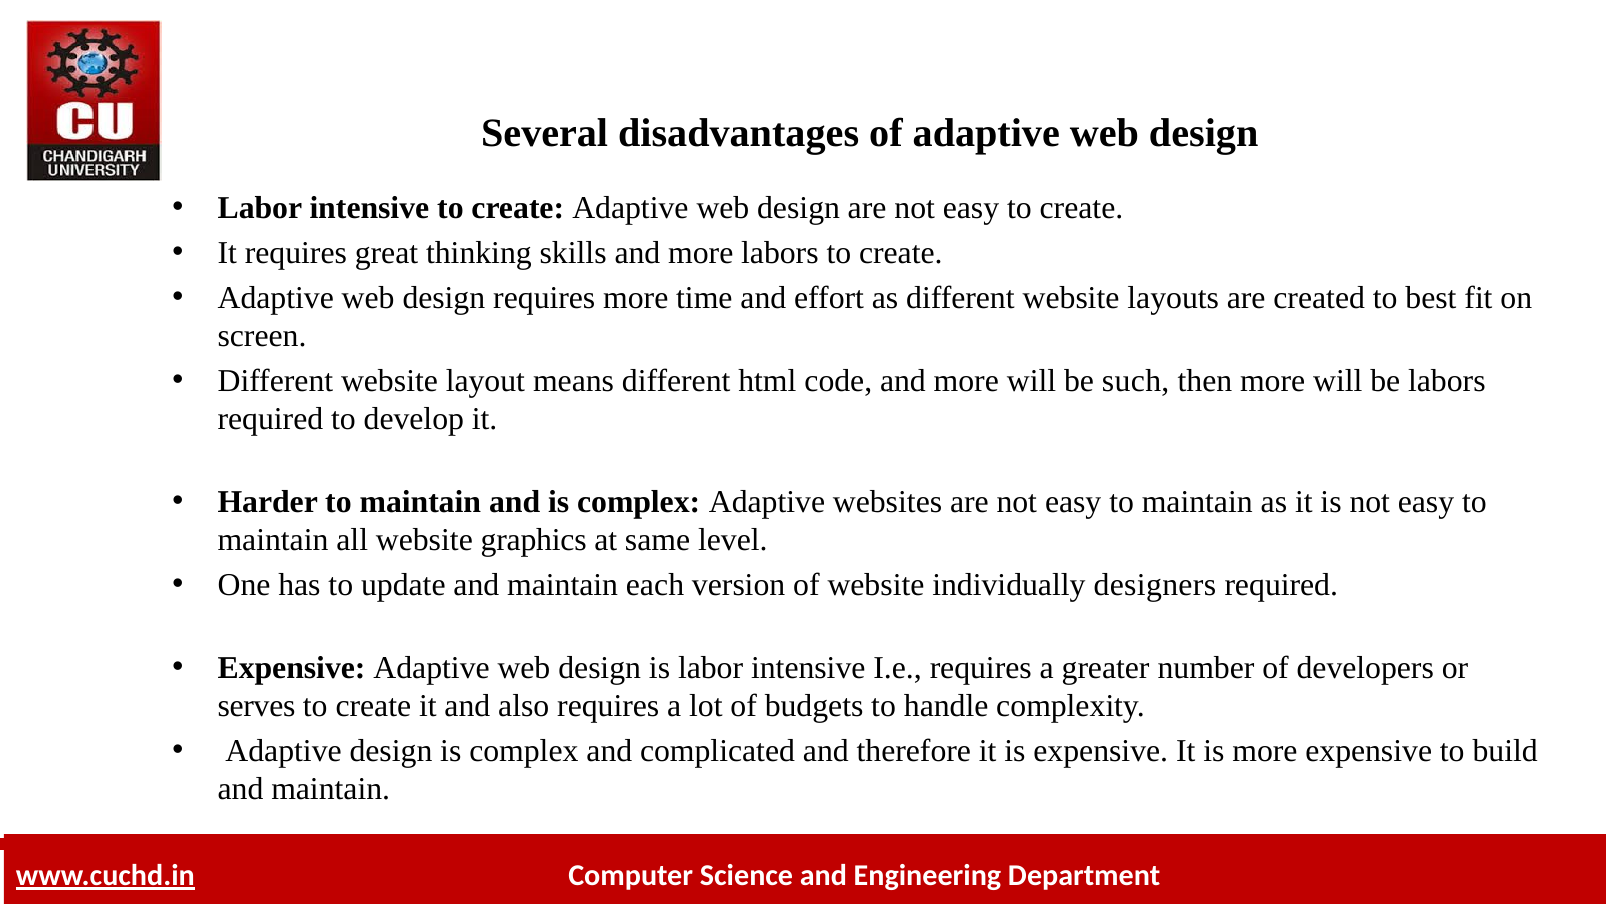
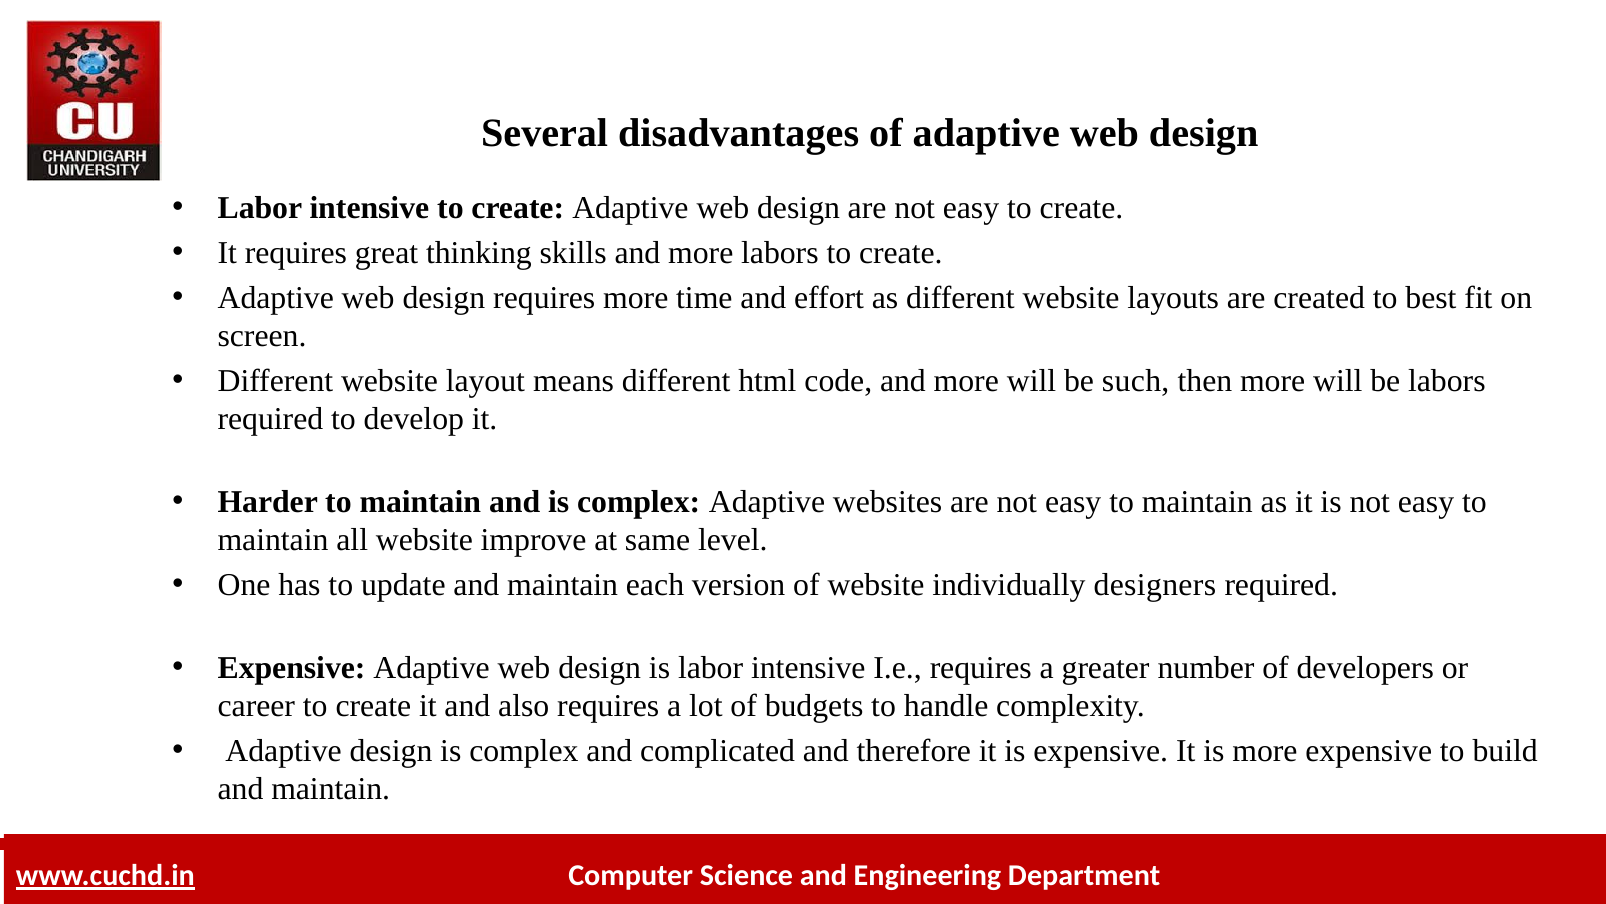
graphics: graphics -> improve
serves: serves -> career
